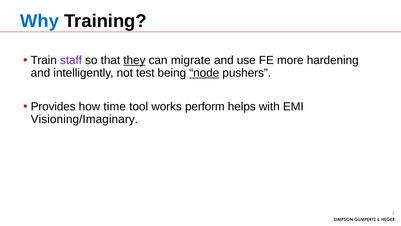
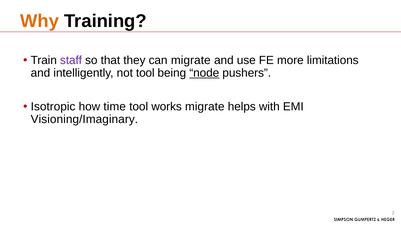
Why colour: blue -> orange
they underline: present -> none
hardening: hardening -> limitations
not test: test -> tool
Provides: Provides -> Isotropic
works perform: perform -> migrate
